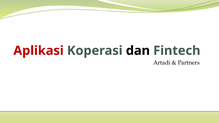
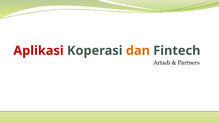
dan colour: black -> orange
